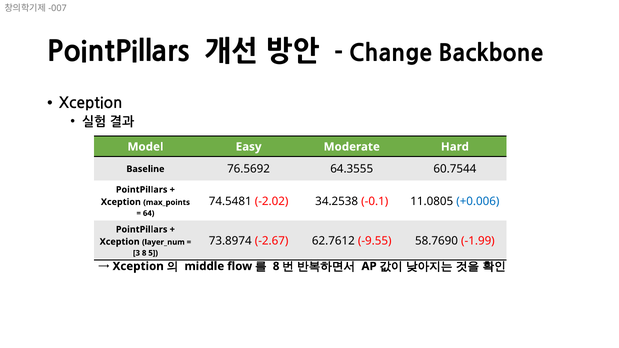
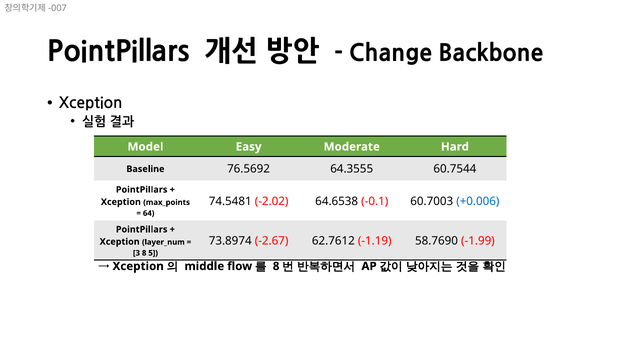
34.2538: 34.2538 -> 64.6538
11.0805: 11.0805 -> 60.7003
-9.55: -9.55 -> -1.19
